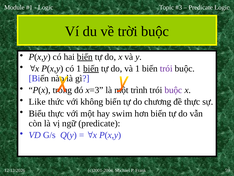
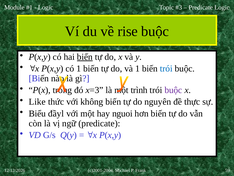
trời: trời -> rise
biến at (91, 68) underline: present -> none
trói at (166, 68) colour: purple -> blue
chương: chương -> nguyên
Biểu thực: thực -> đầyl
swim: swim -> nguoi
